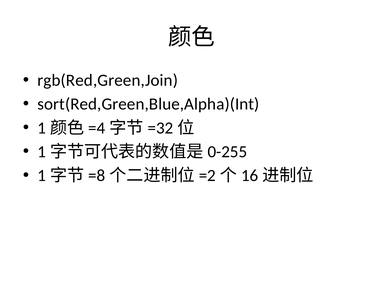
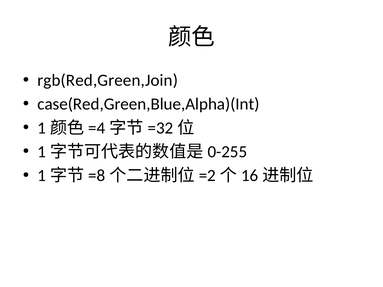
sort(Red,Green,Blue,Alpha)(Int: sort(Red,Green,Blue,Alpha)(Int -> case(Red,Green,Blue,Alpha)(Int
